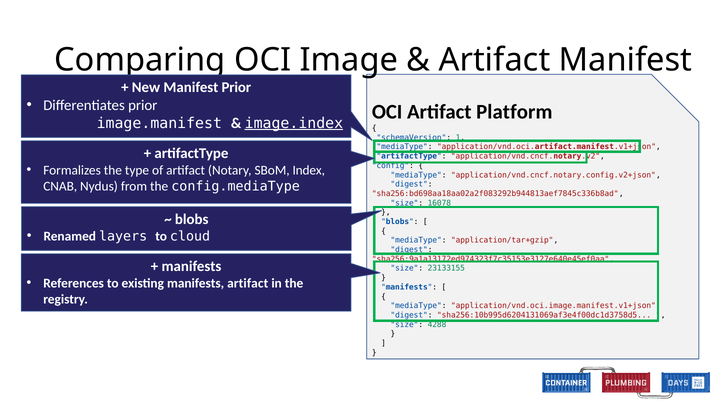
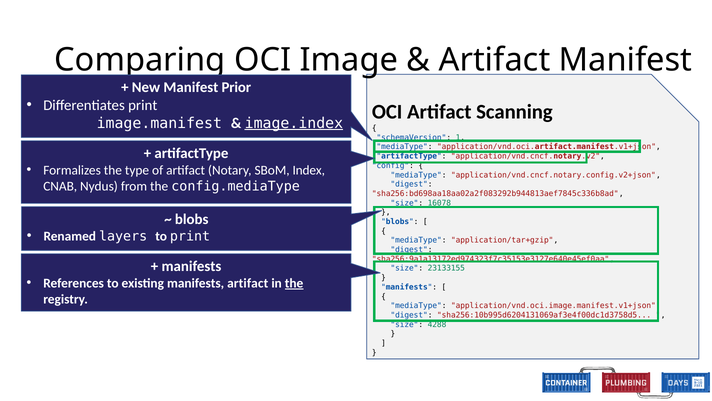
Differentiates prior: prior -> print
Platform: Platform -> Scanning
to cloud: cloud -> print
the at (294, 283) underline: none -> present
